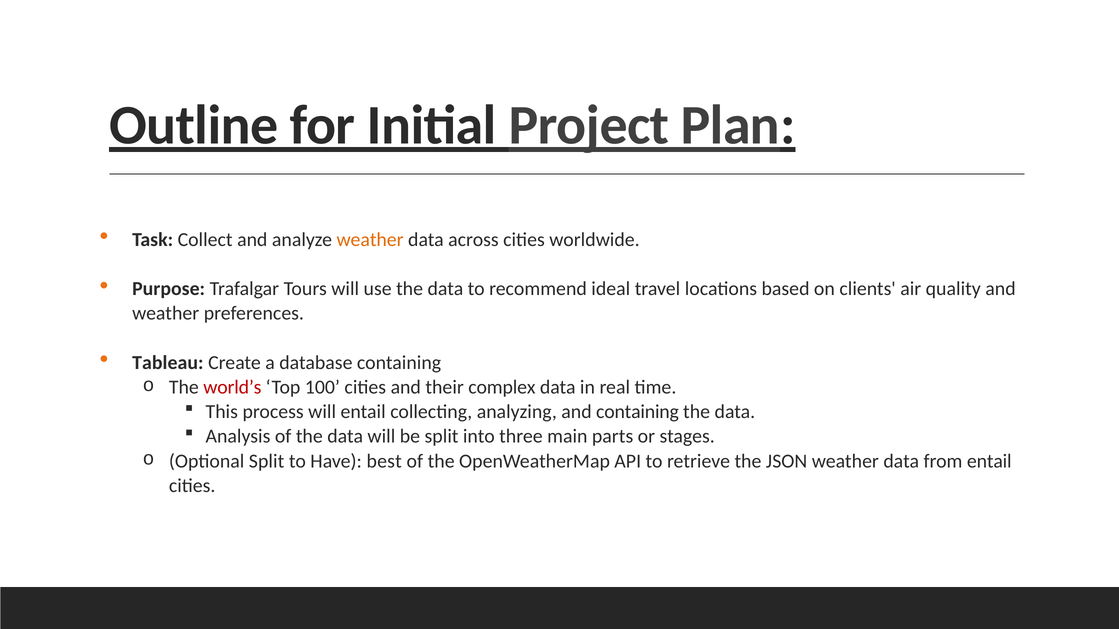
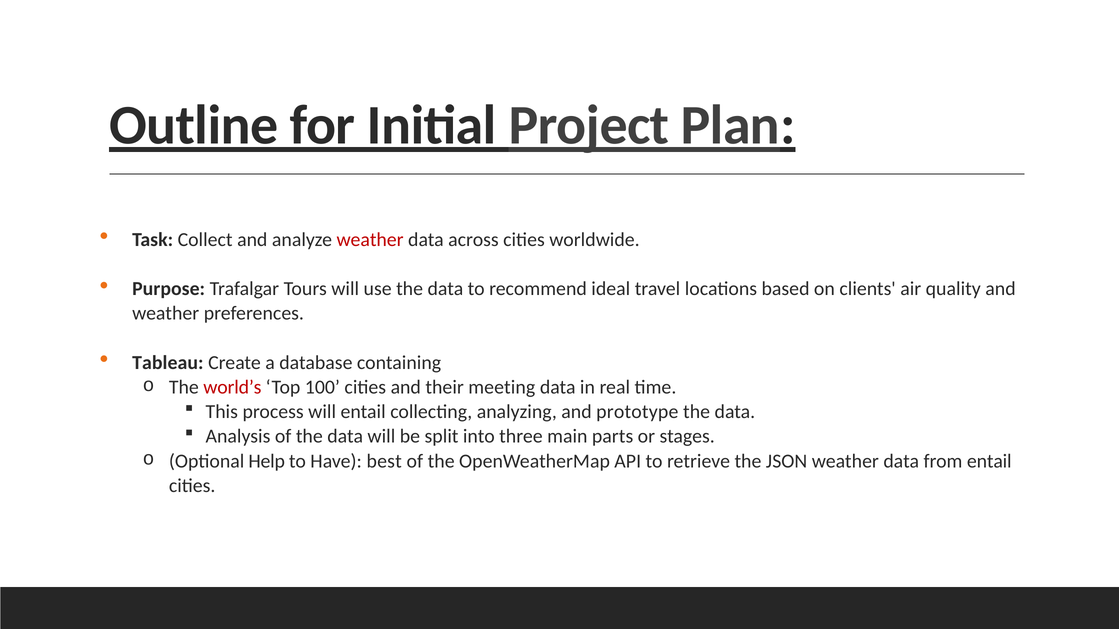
weather at (370, 240) colour: orange -> red
complex: complex -> meeting
and containing: containing -> prototype
Optional Split: Split -> Help
